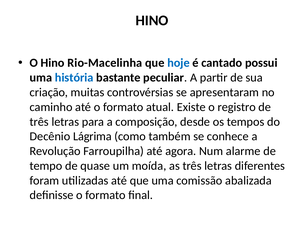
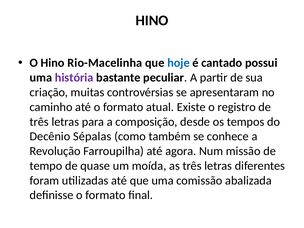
história colour: blue -> purple
Lágrima: Lágrima -> Sépalas
alarme: alarme -> missão
